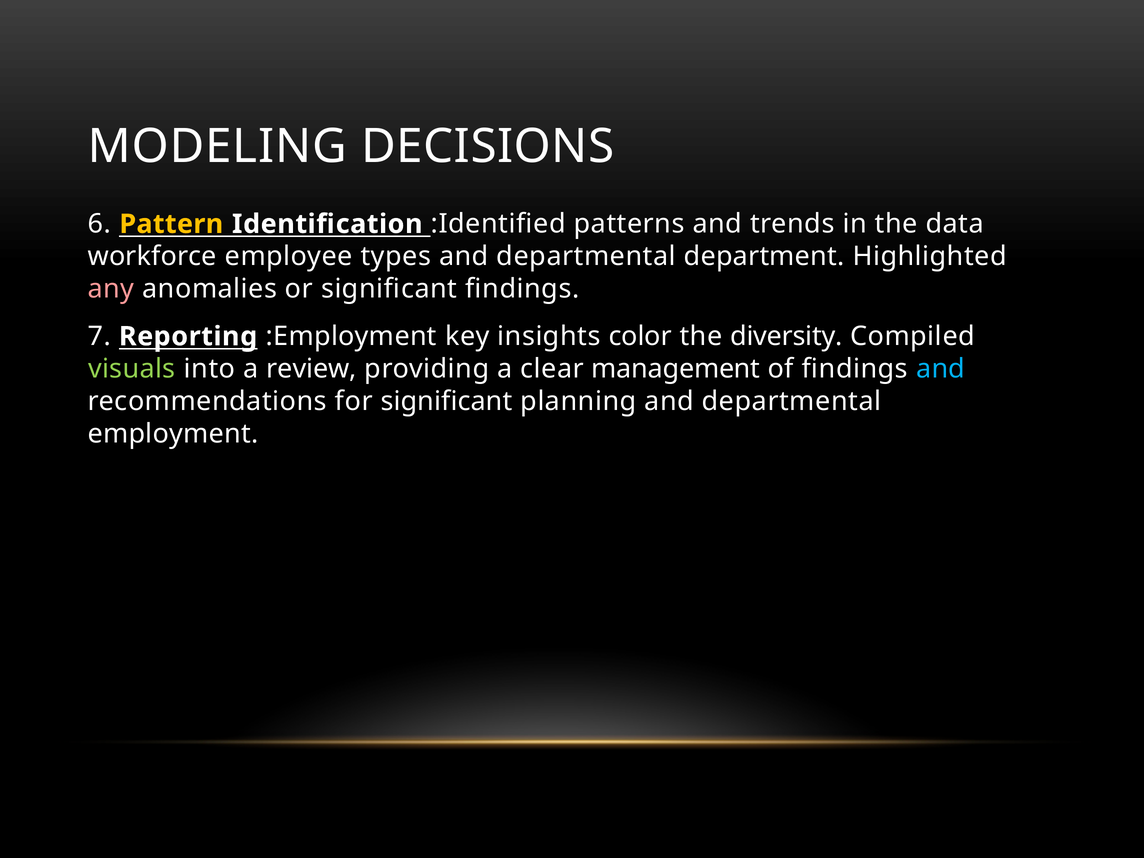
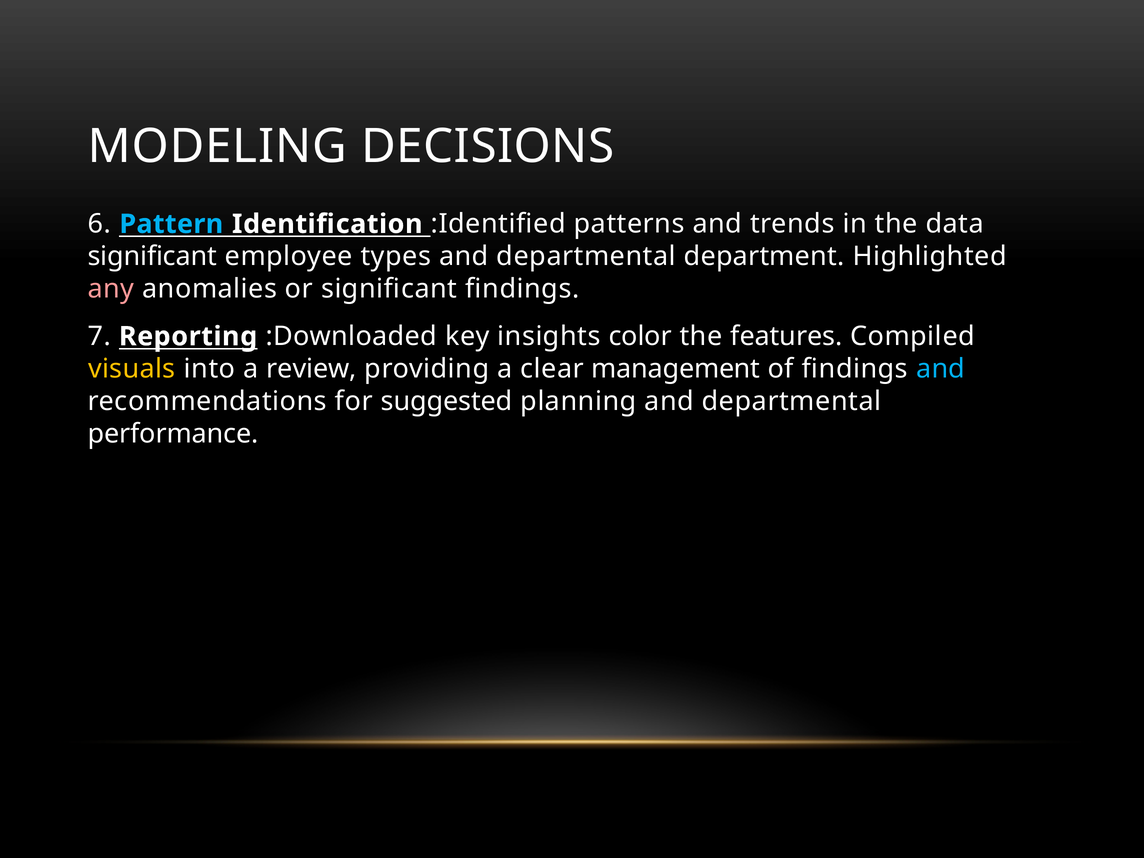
Pattern colour: yellow -> light blue
workforce at (152, 257): workforce -> significant
:Employment: :Employment -> :Downloaded
diversity: diversity -> features
visuals colour: light green -> yellow
for significant: significant -> suggested
employment: employment -> performance
